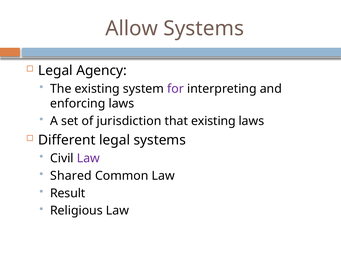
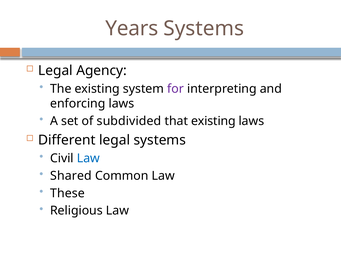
Allow: Allow -> Years
jurisdiction: jurisdiction -> subdivided
Law at (88, 158) colour: purple -> blue
Result: Result -> These
